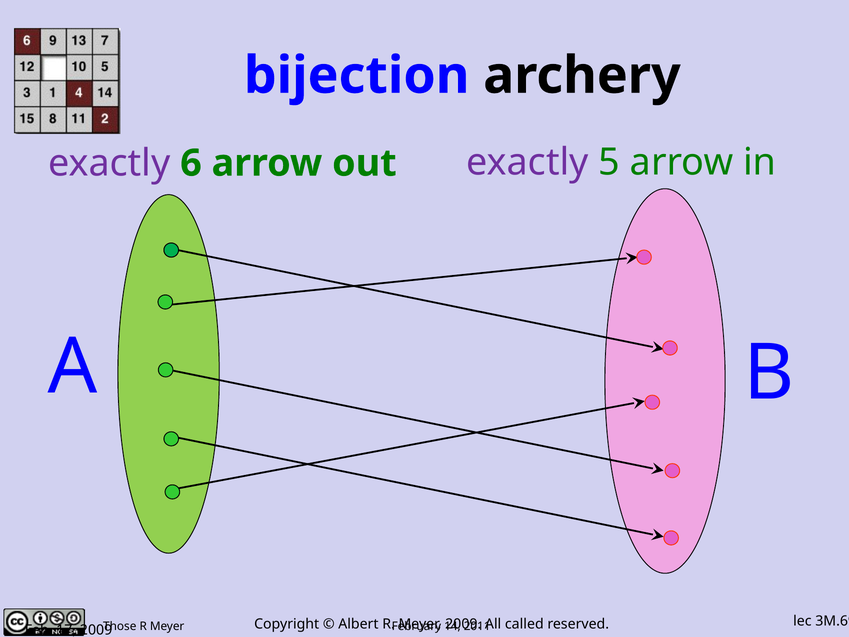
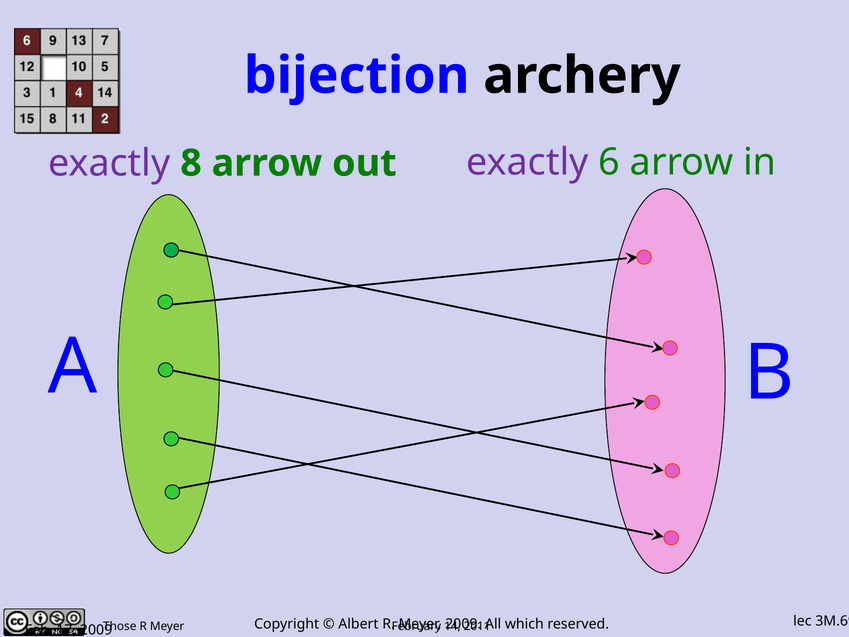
6: 6 -> 8
5: 5 -> 6
called: called -> which
